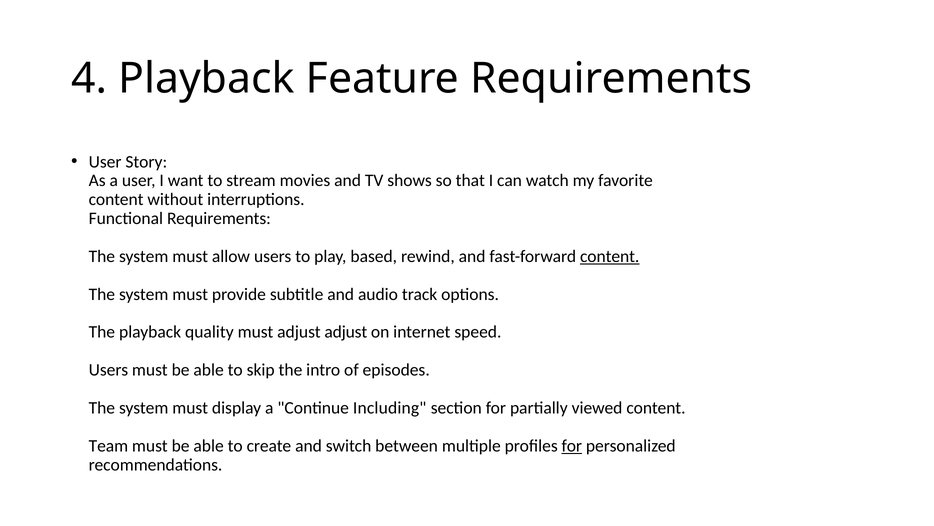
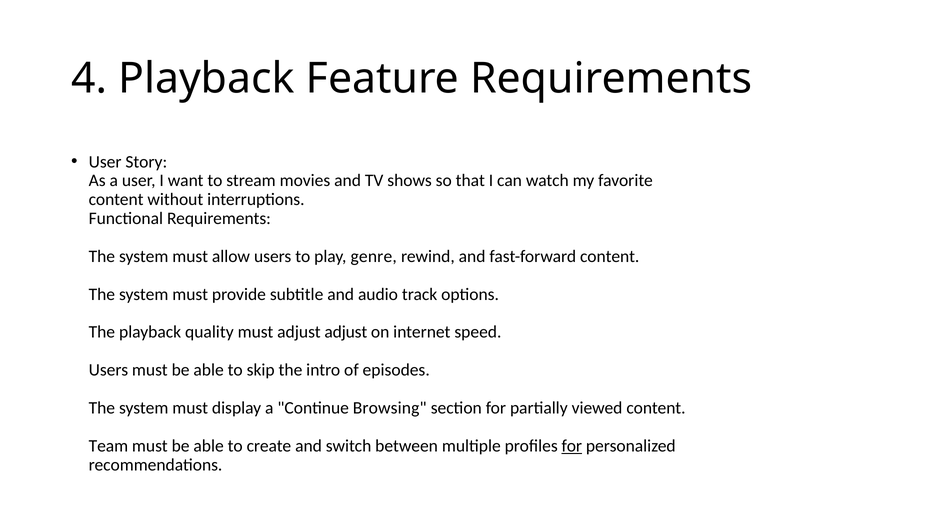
based: based -> genre
content at (610, 256) underline: present -> none
Including: Including -> Browsing
